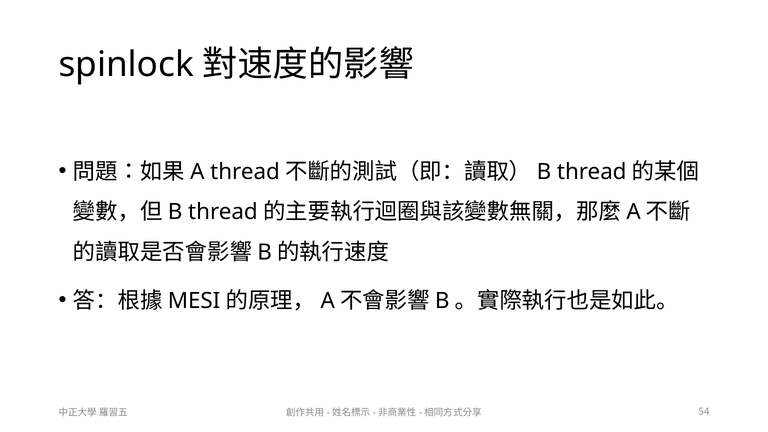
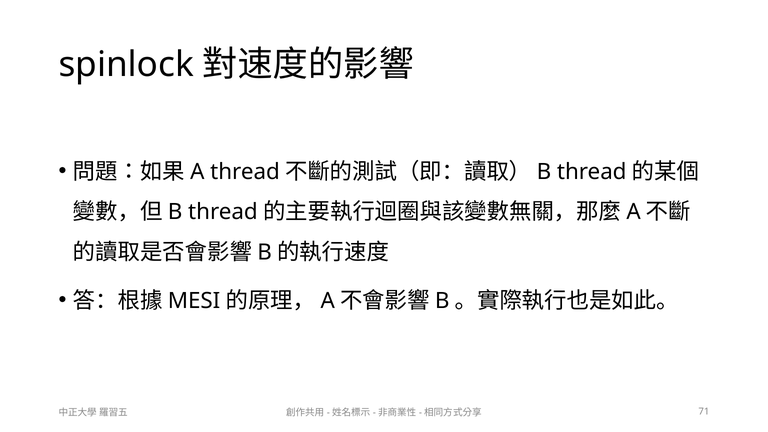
54: 54 -> 71
